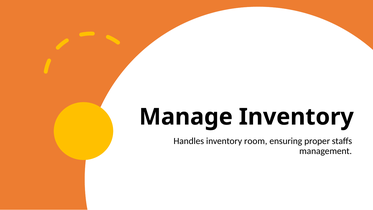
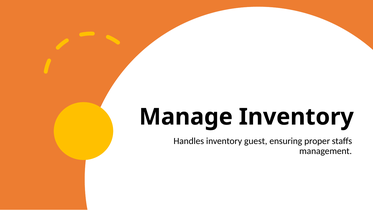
room: room -> guest
